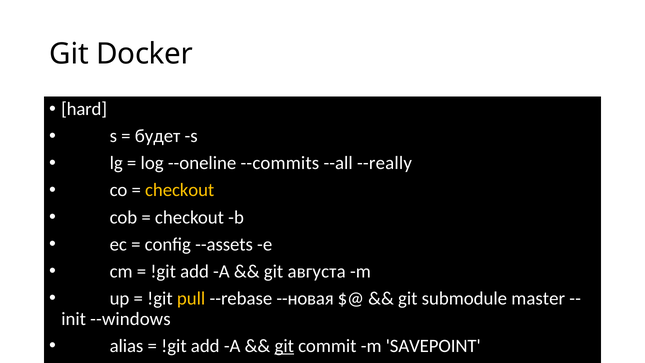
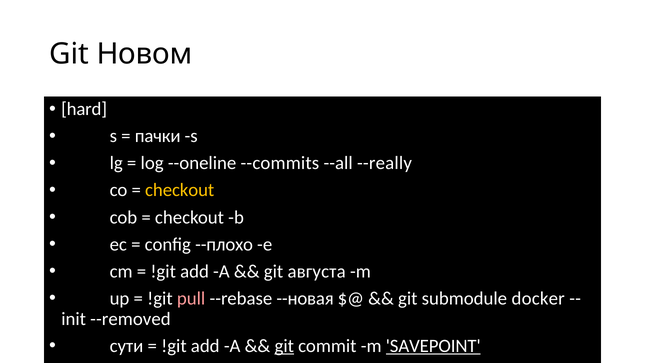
Docker: Docker -> Новом
будет: будет -> пачки
--assets: --assets -> --плохо
pull colour: yellow -> pink
master: master -> docker
--windows: --windows -> --removed
alias: alias -> сути
SAVEPOINT at (433, 346) underline: none -> present
